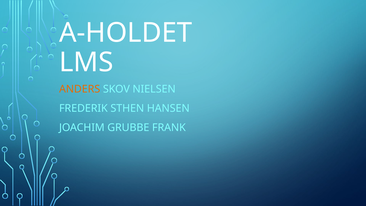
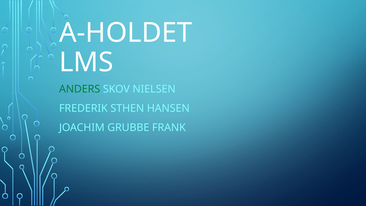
ANDERS colour: orange -> green
